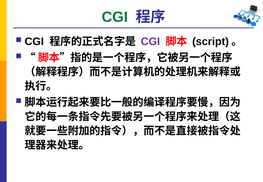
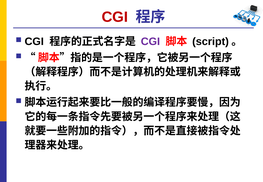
CGI at (115, 17) colour: green -> red
